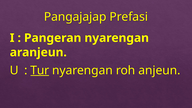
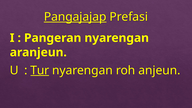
Pangajajap underline: none -> present
